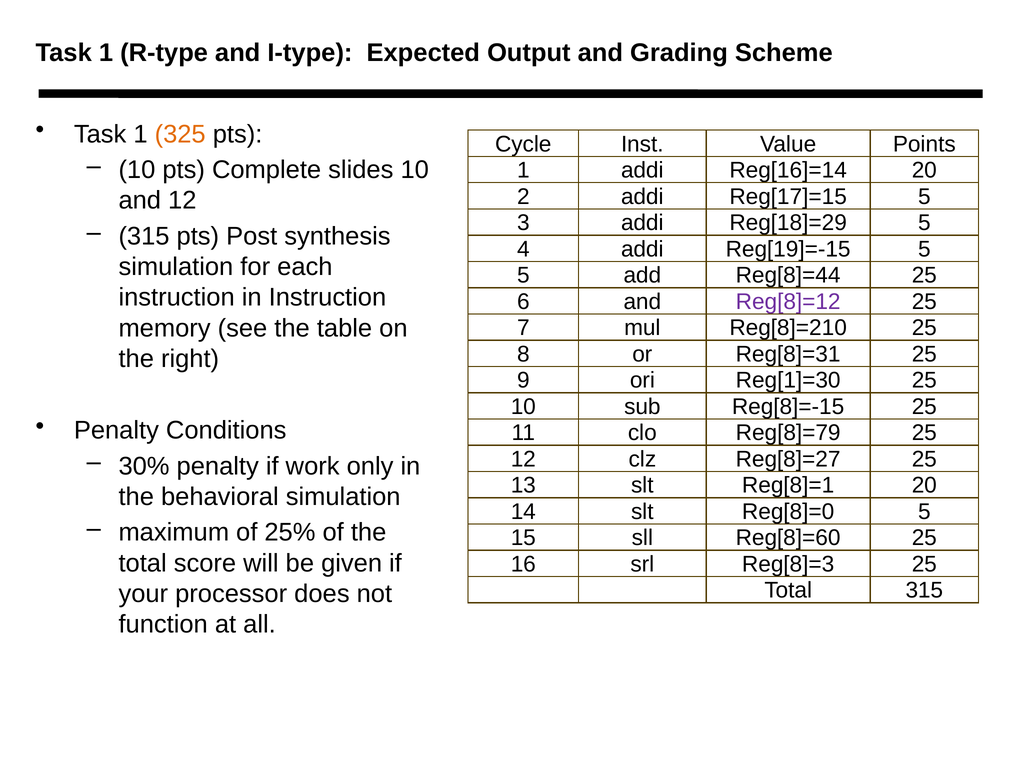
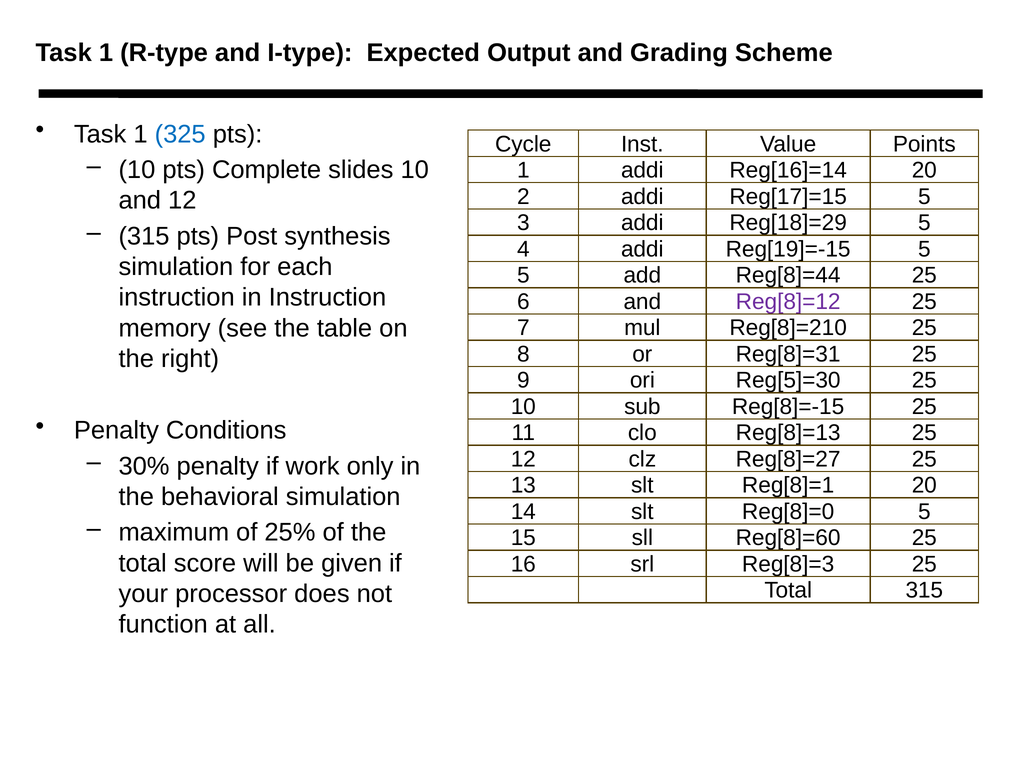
325 colour: orange -> blue
Reg[1]=30: Reg[1]=30 -> Reg[5]=30
Reg[8]=79: Reg[8]=79 -> Reg[8]=13
